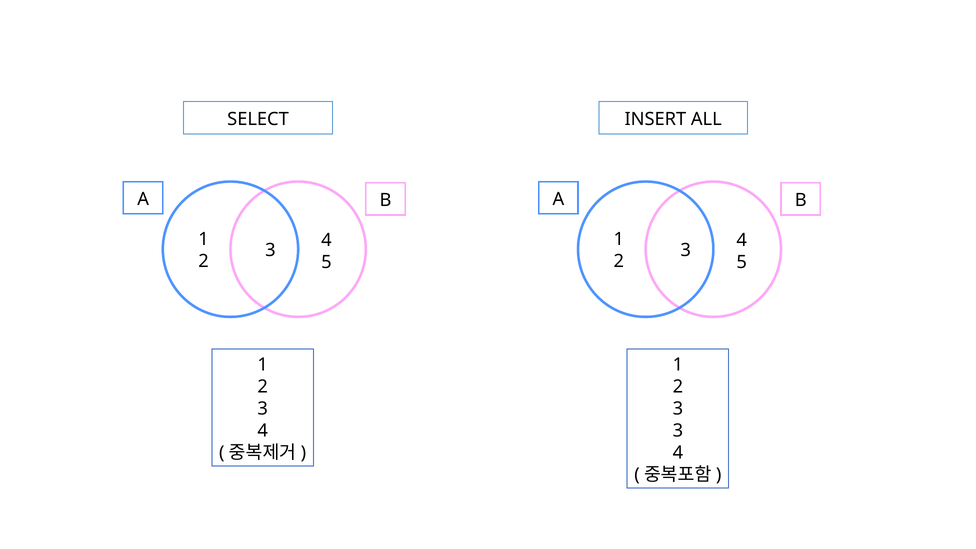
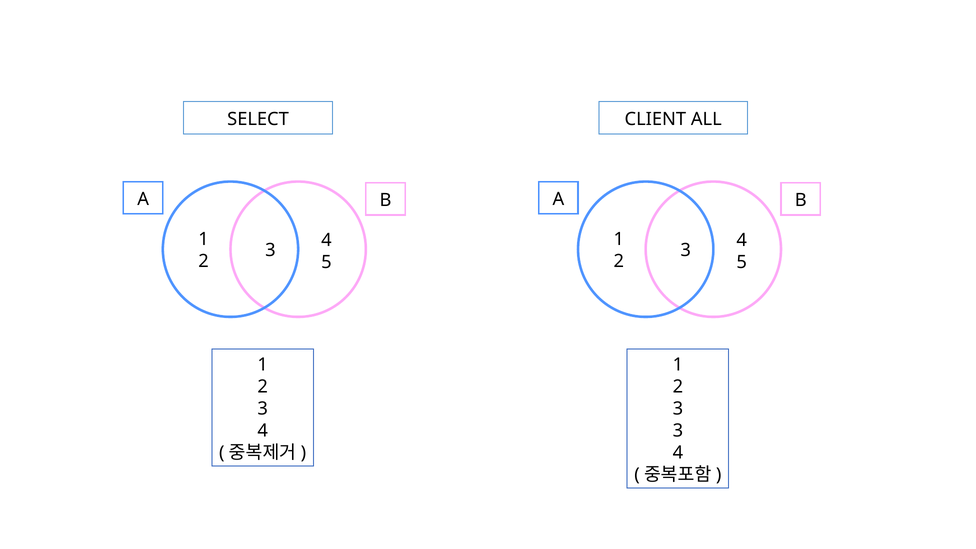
INSERT: INSERT -> CLIENT
